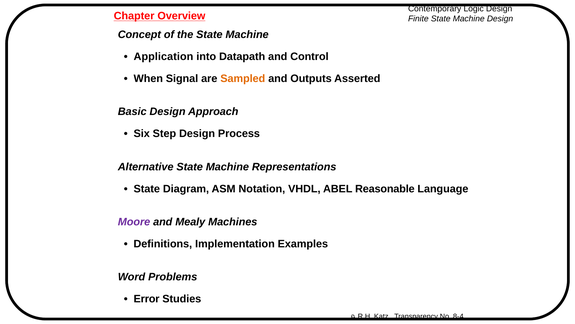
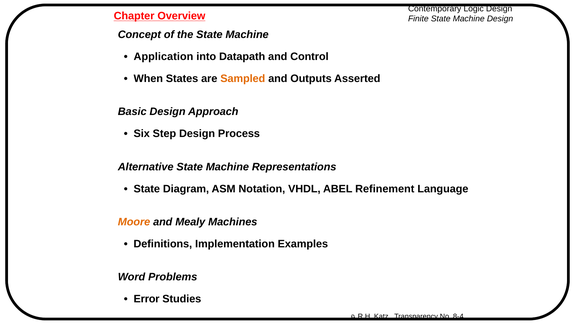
Signal: Signal -> States
Reasonable: Reasonable -> Refinement
Moore colour: purple -> orange
